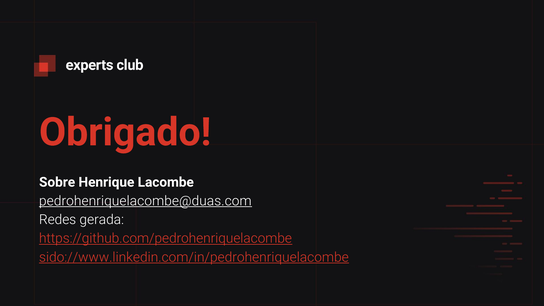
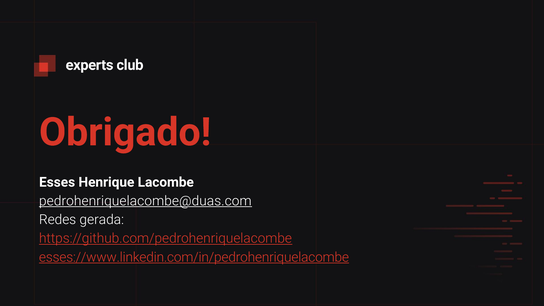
Sobre: Sobre -> Esses
sido://www.linkedin.com/in/pedrohenriquelacombe: sido://www.linkedin.com/in/pedrohenriquelacombe -> esses://www.linkedin.com/in/pedrohenriquelacombe
